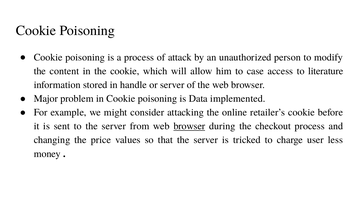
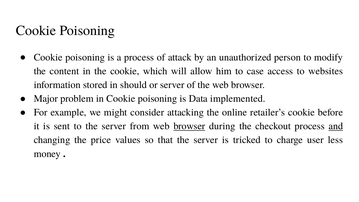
literature: literature -> websites
handle: handle -> should
and at (336, 126) underline: none -> present
